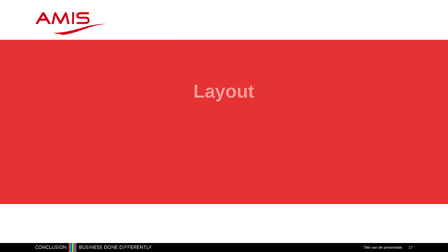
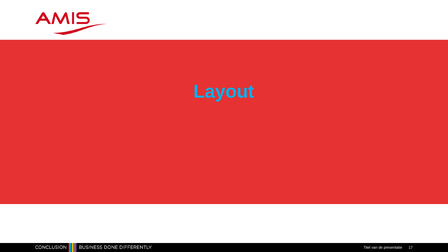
Layout colour: pink -> light blue
